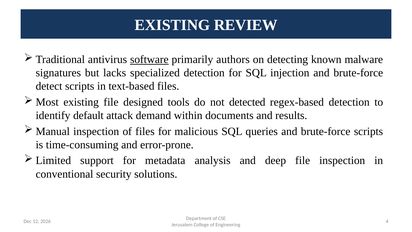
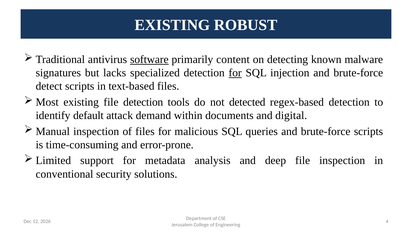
REVIEW: REVIEW -> ROBUST
authors: authors -> content
for at (235, 73) underline: none -> present
file designed: designed -> detection
results: results -> digital
